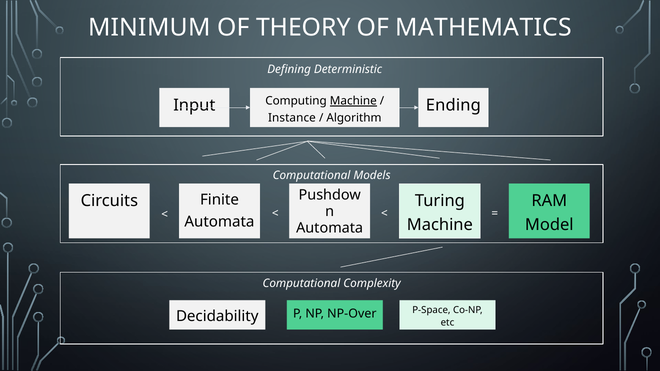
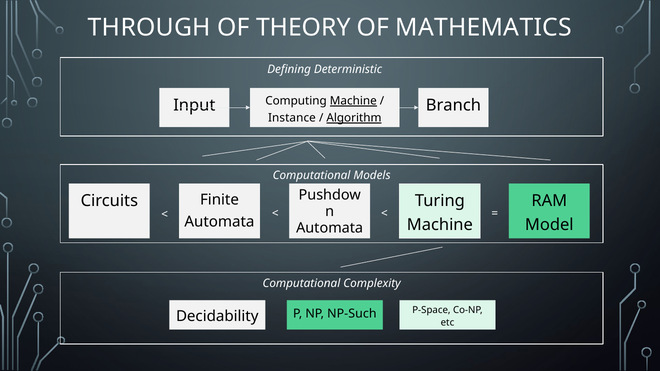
MINIMUM: MINIMUM -> THROUGH
Ending: Ending -> Branch
Algorithm underline: none -> present
NP-Over: NP-Over -> NP-Such
